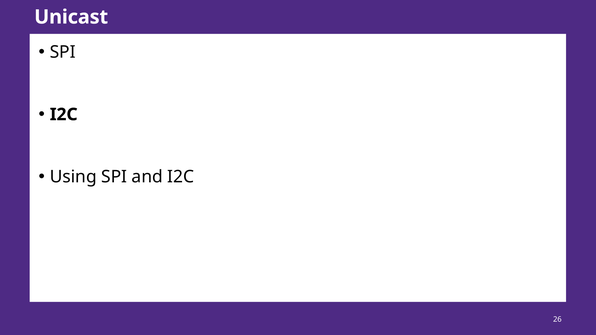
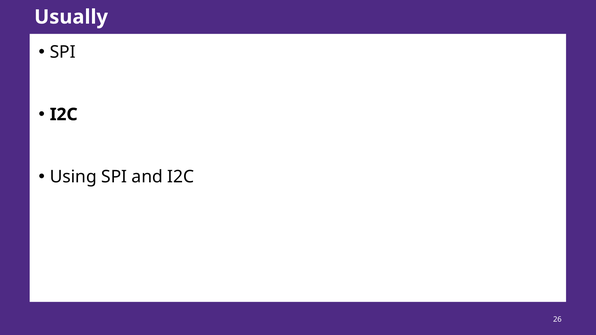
Unicast: Unicast -> Usually
